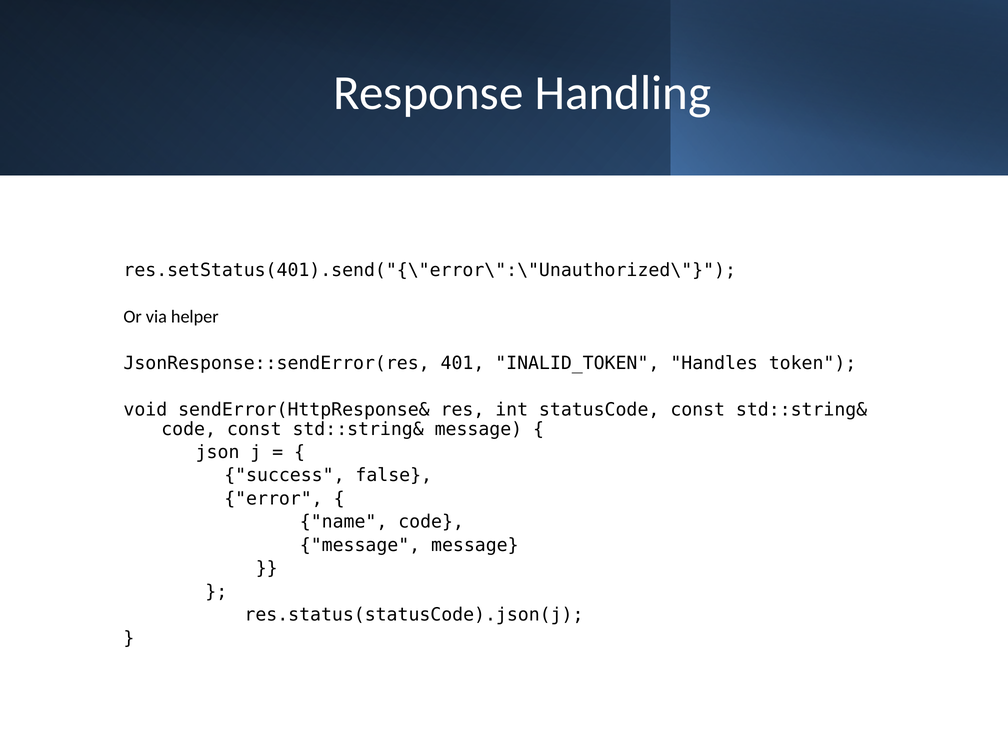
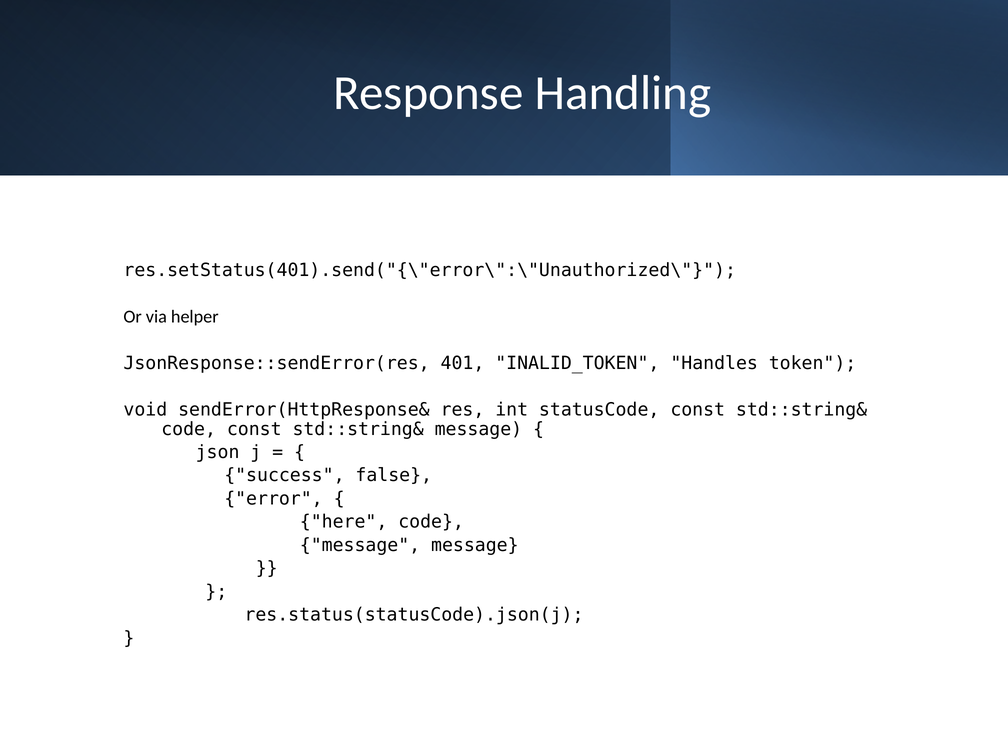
name: name -> here
